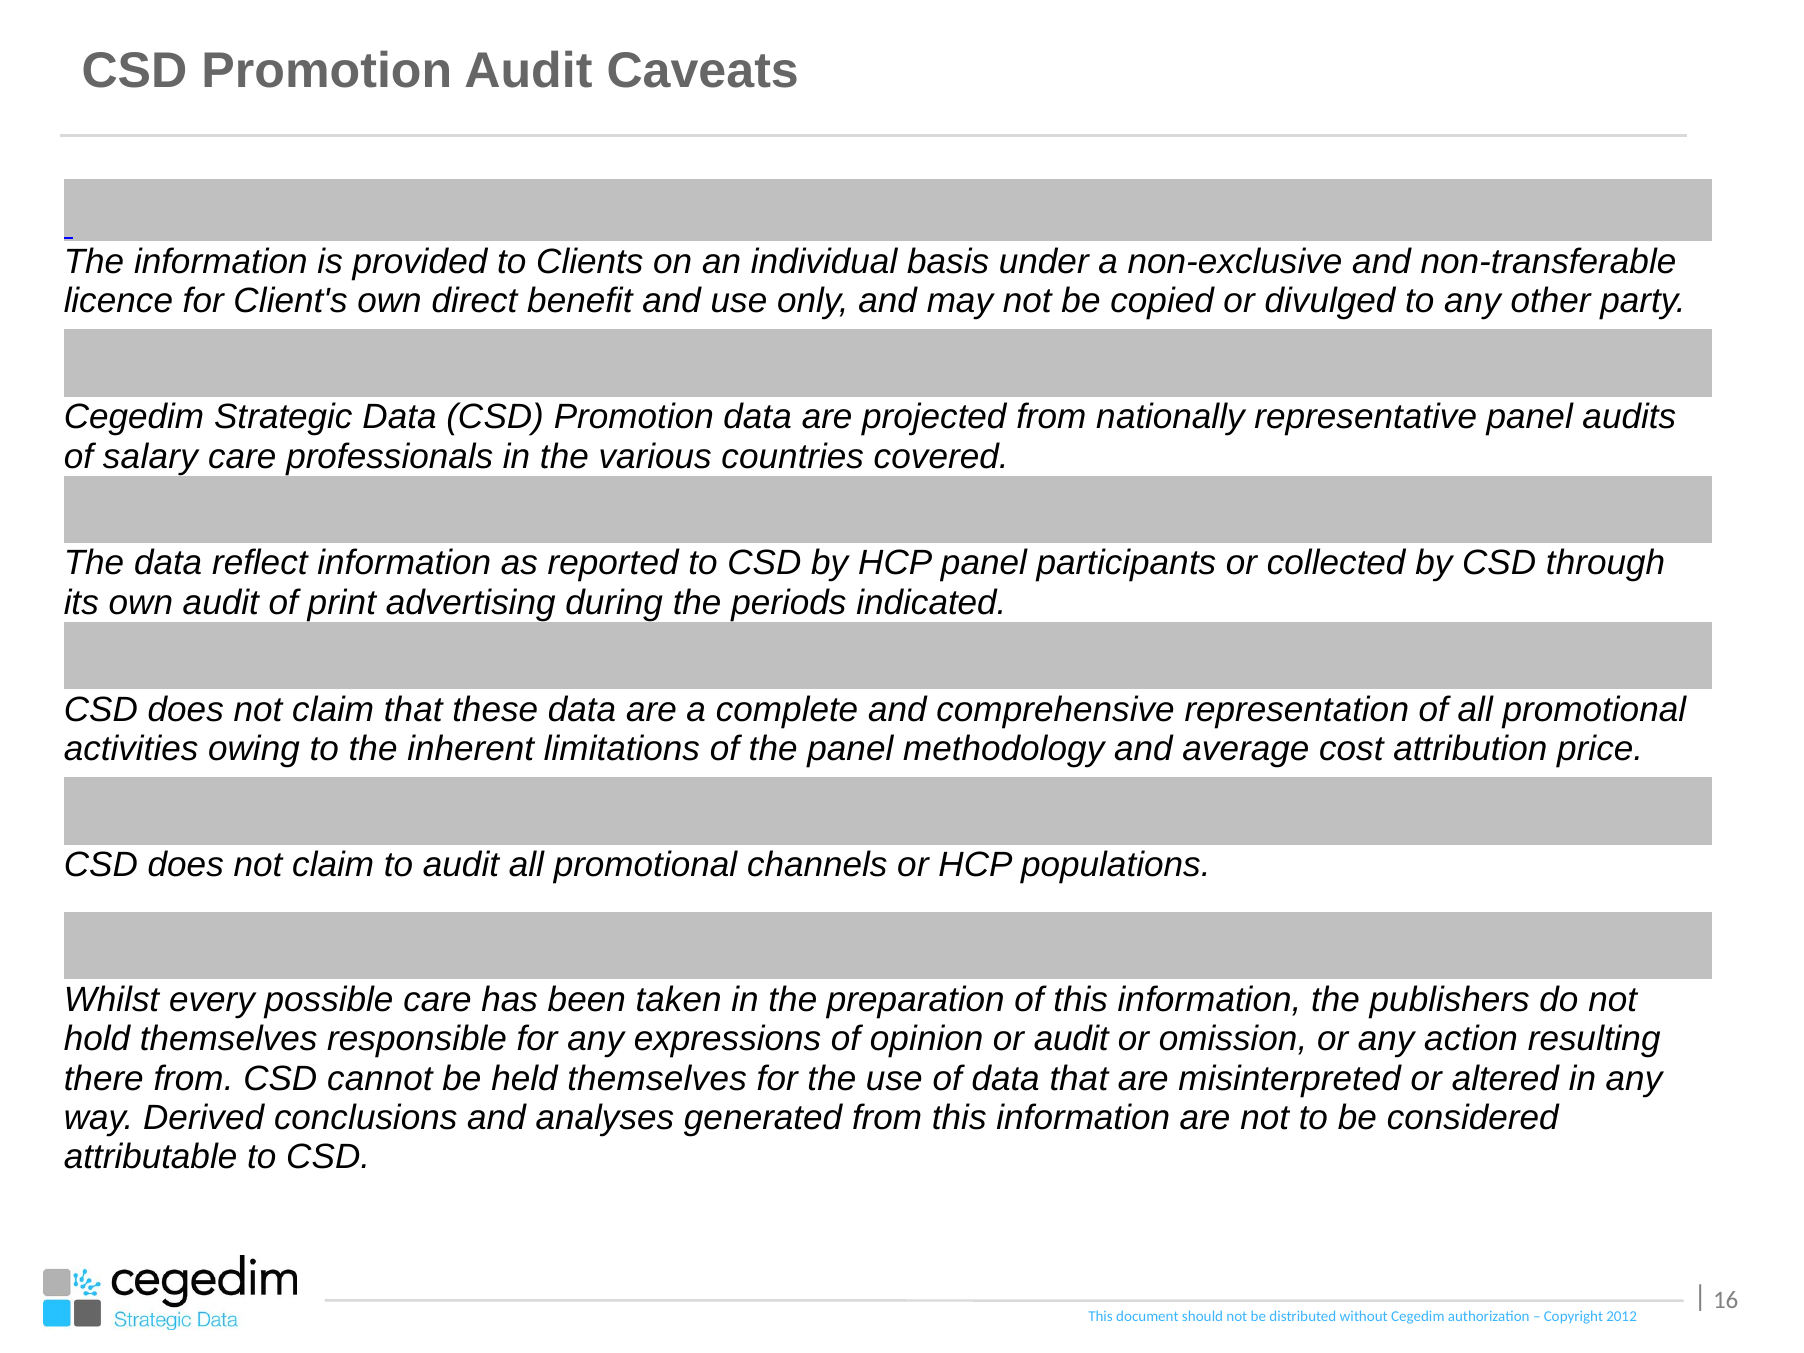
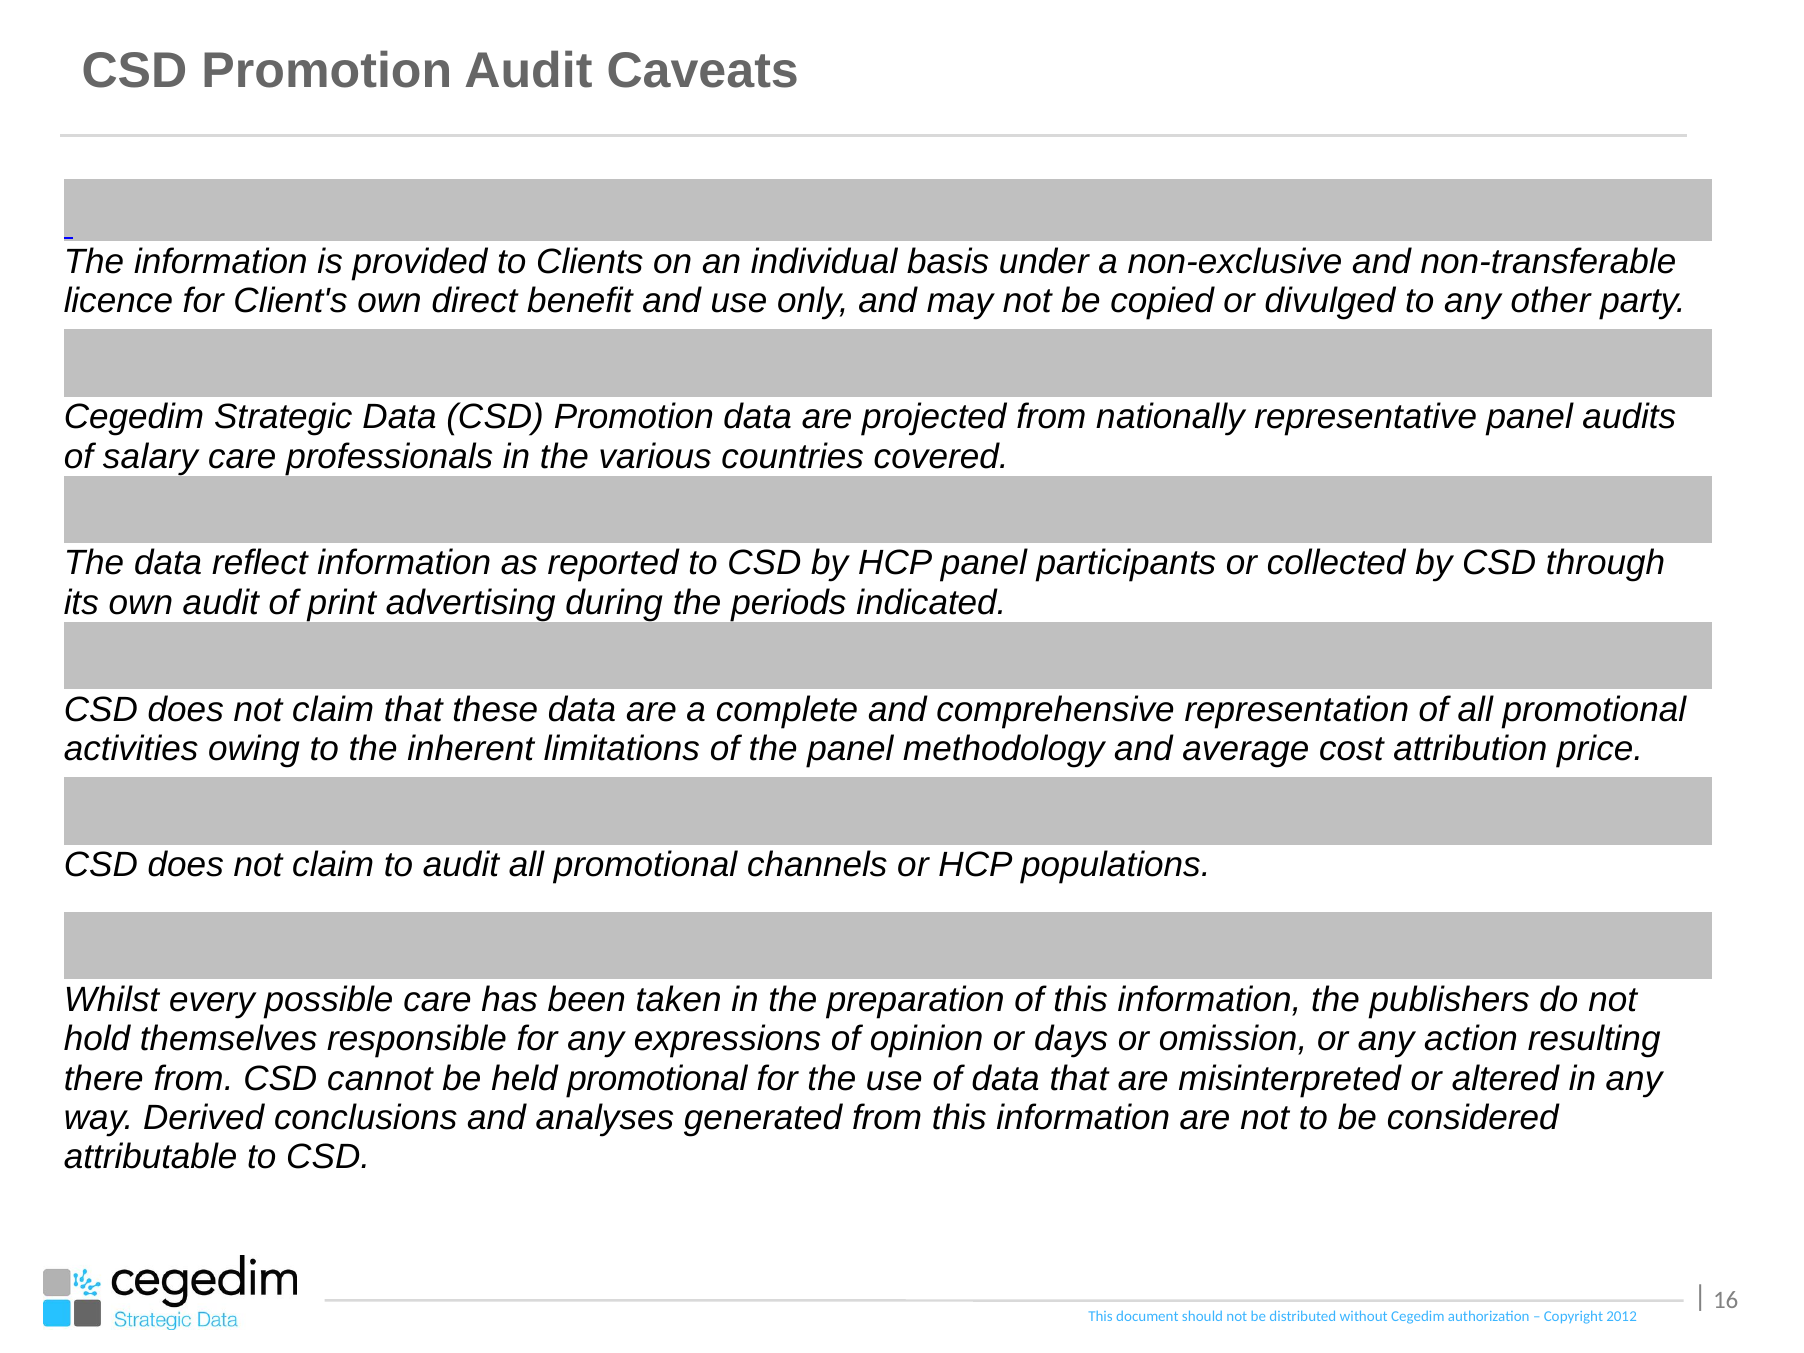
or audit: audit -> days
held themselves: themselves -> promotional
